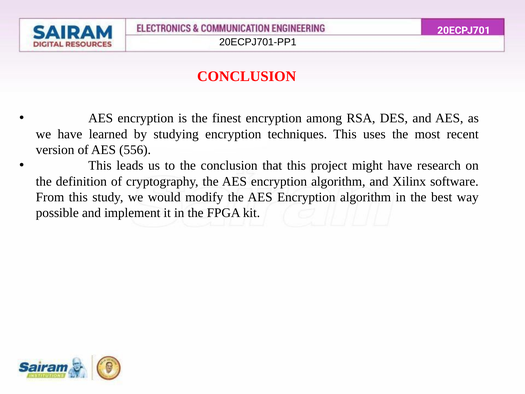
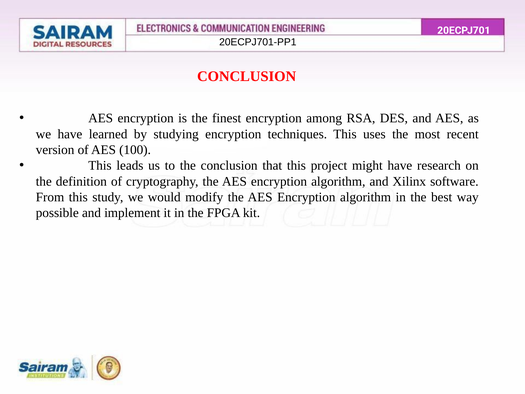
556: 556 -> 100
